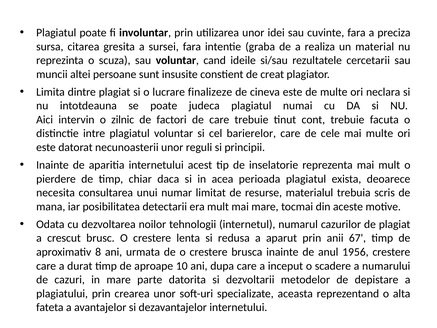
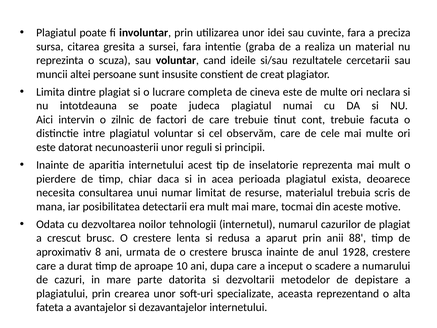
finalizeze: finalizeze -> completa
barierelor: barierelor -> observăm
67: 67 -> 88
1956: 1956 -> 1928
